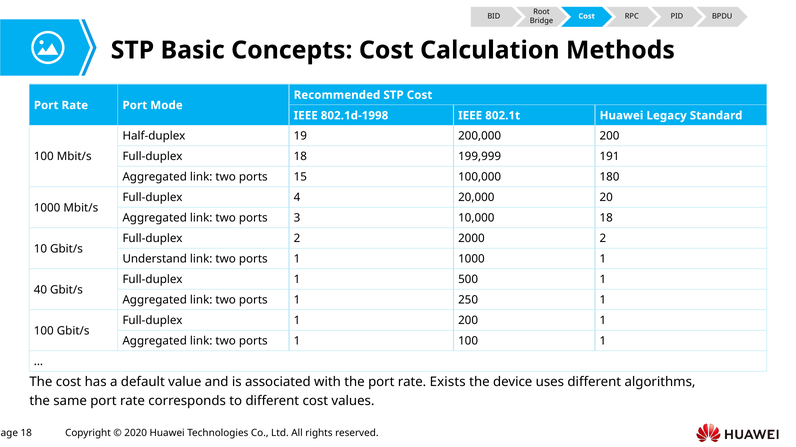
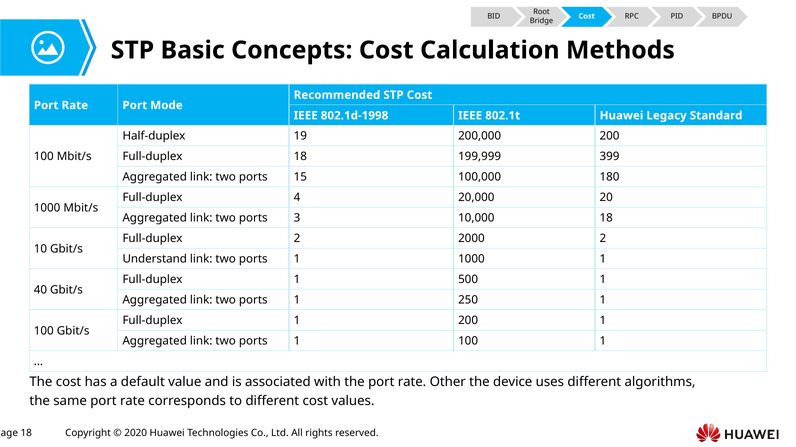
191: 191 -> 399
Exists: Exists -> Other
